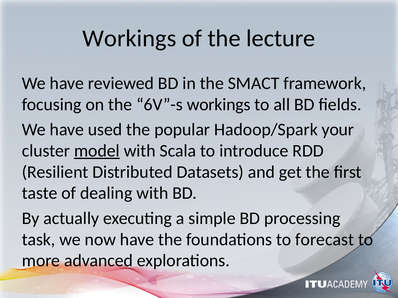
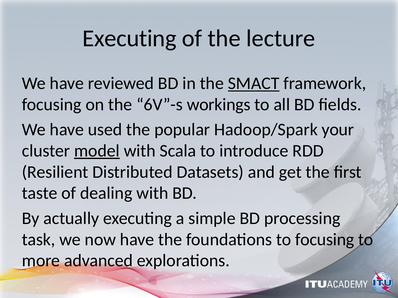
Workings at (129, 39): Workings -> Executing
SMACT underline: none -> present
to forecast: forecast -> focusing
